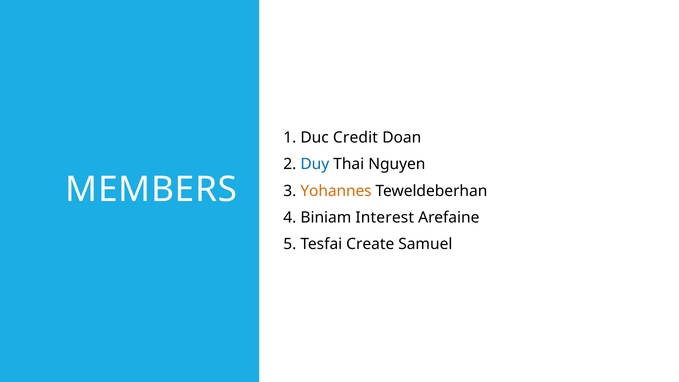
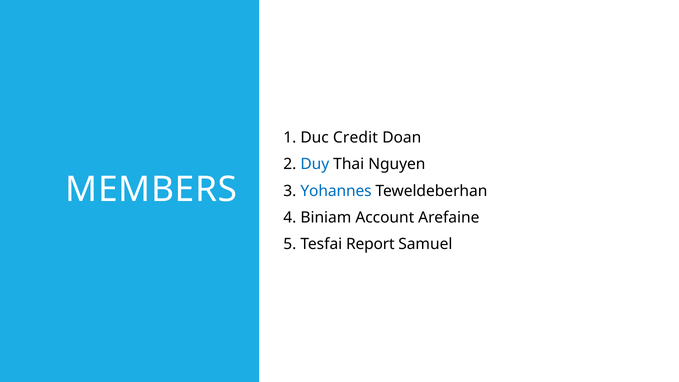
Yohannes colour: orange -> blue
Interest: Interest -> Account
Create: Create -> Report
